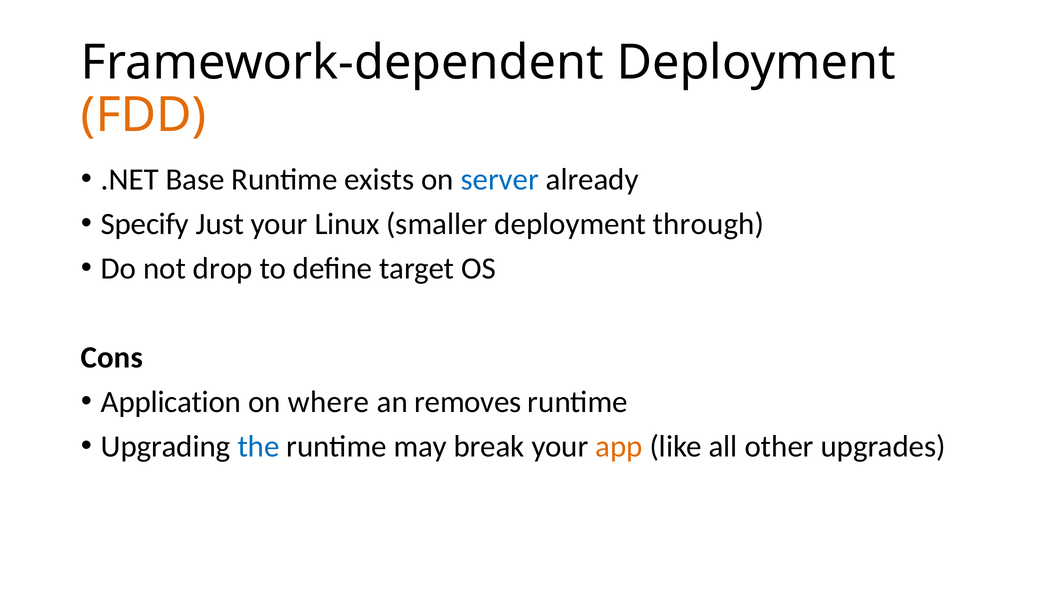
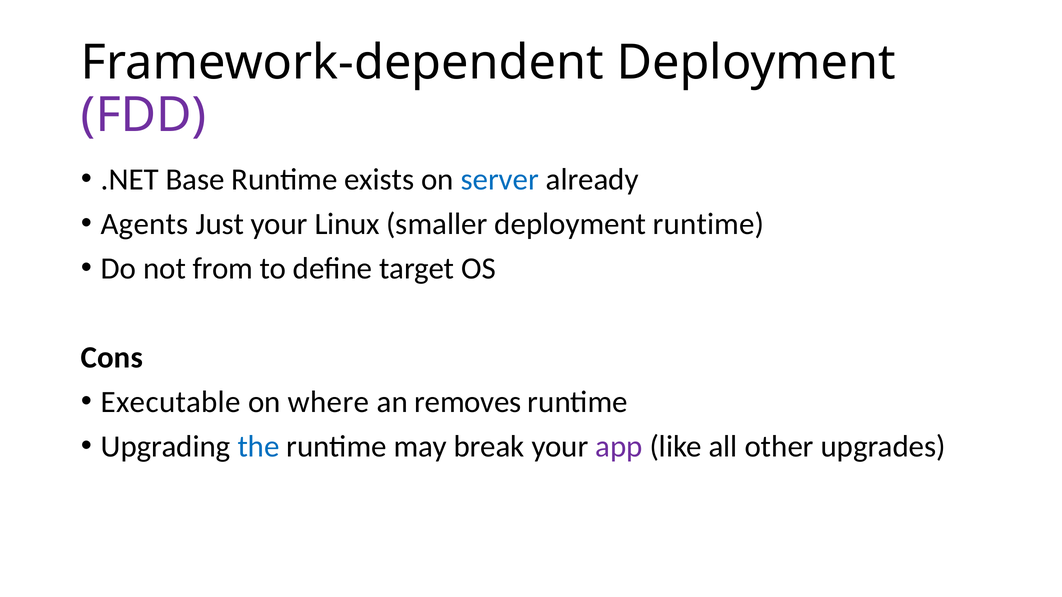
FDD colour: orange -> purple
Specify: Specify -> Agents
deployment through: through -> runtime
drop: drop -> from
Application: Application -> Executable
app colour: orange -> purple
